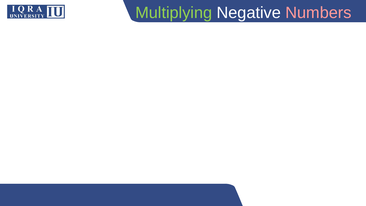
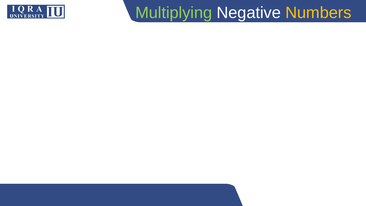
Numbers colour: pink -> yellow
